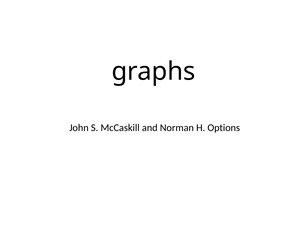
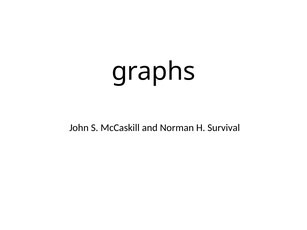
Options: Options -> Survival
